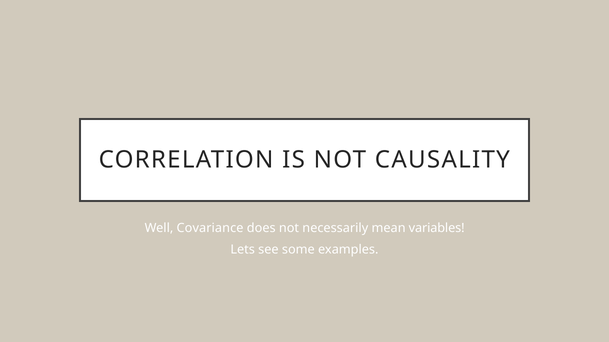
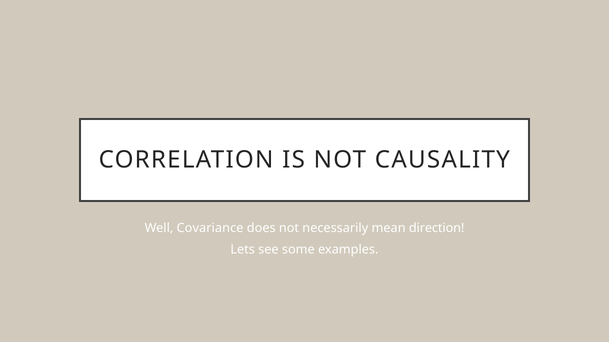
variables: variables -> direction
